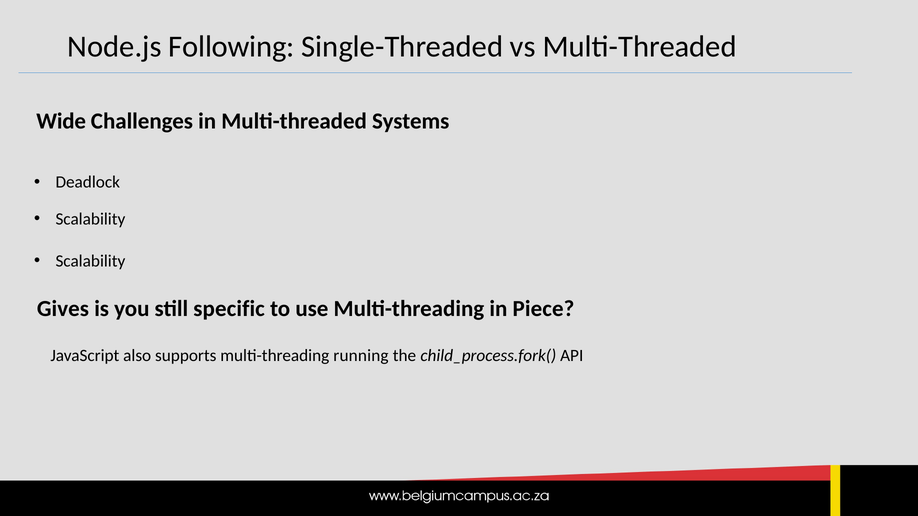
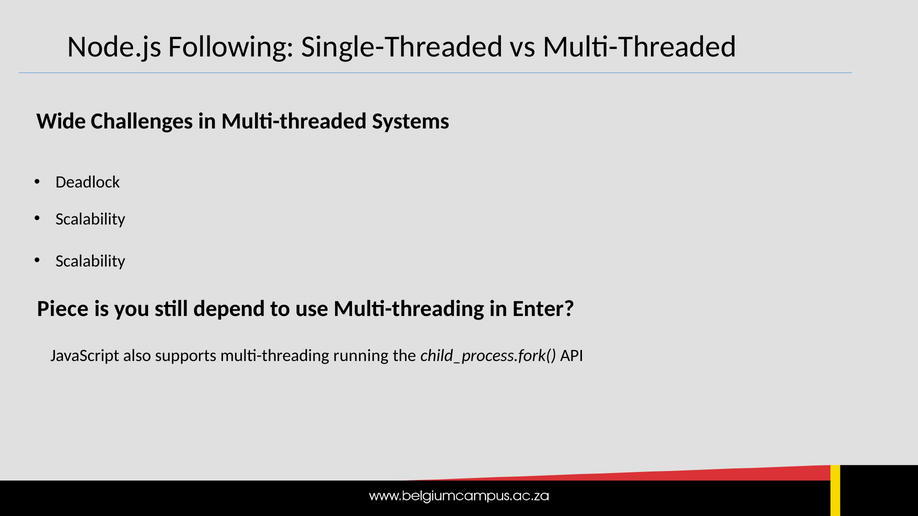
Gives: Gives -> Piece
specific: specific -> depend
Piece: Piece -> Enter
